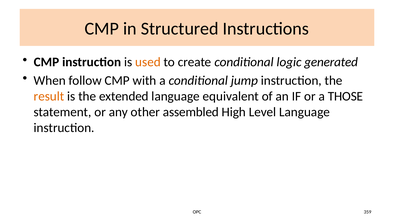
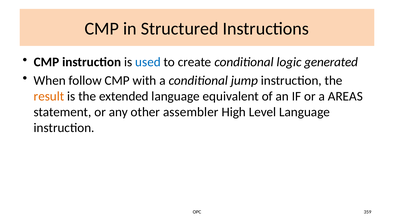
used colour: orange -> blue
THOSE: THOSE -> AREAS
assembled: assembled -> assembler
